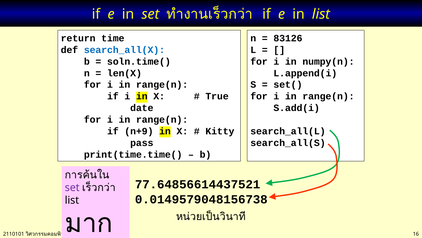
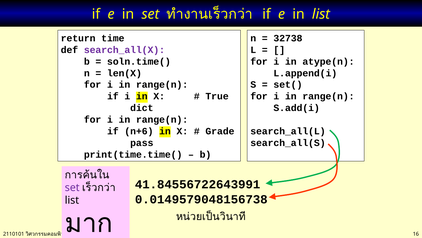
83126: 83126 -> 32738
search_all(X colour: blue -> purple
numpy(n: numpy(n -> atype(n
date: date -> dict
n+9: n+9 -> n+6
Kitty: Kitty -> Grade
77.64856614437521: 77.64856614437521 -> 41.84556722643991
